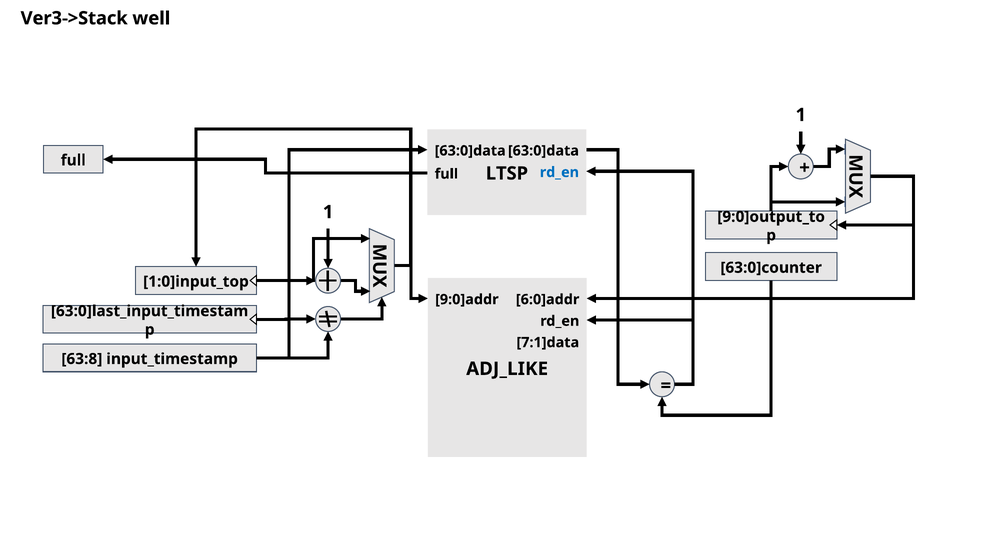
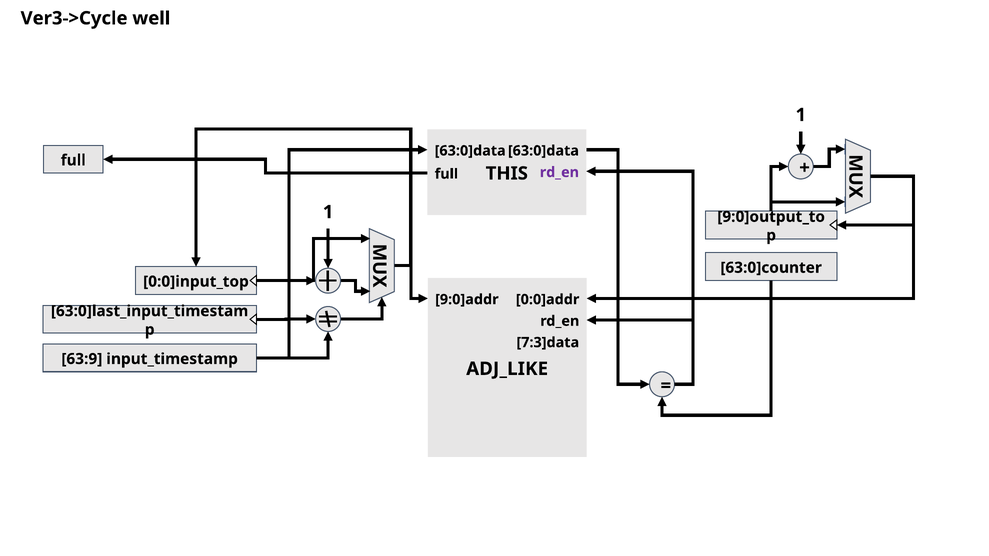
Ver3->Stack: Ver3->Stack -> Ver3->Cycle
rd_en at (559, 172) colour: blue -> purple
LTSP: LTSP -> THIS
1:0]input_top: 1:0]input_top -> 0:0]input_top
6:0]addr: 6:0]addr -> 0:0]addr
7:1]data: 7:1]data -> 7:3]data
63:8: 63:8 -> 63:9
